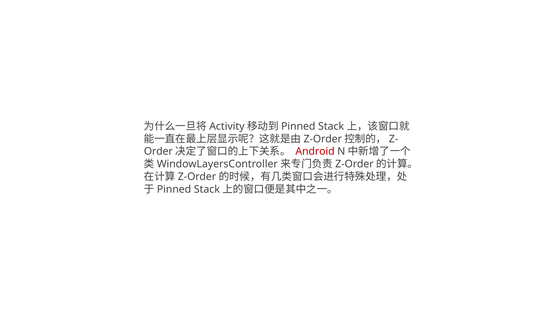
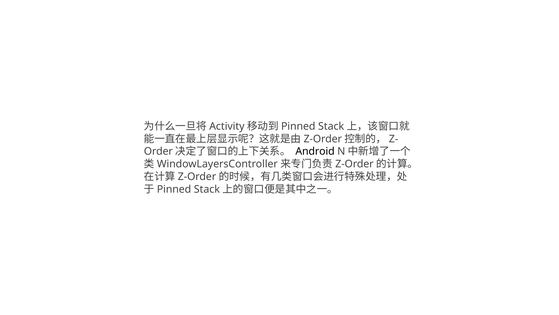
Android colour: red -> black
